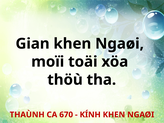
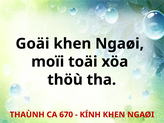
Gian: Gian -> Goäi
